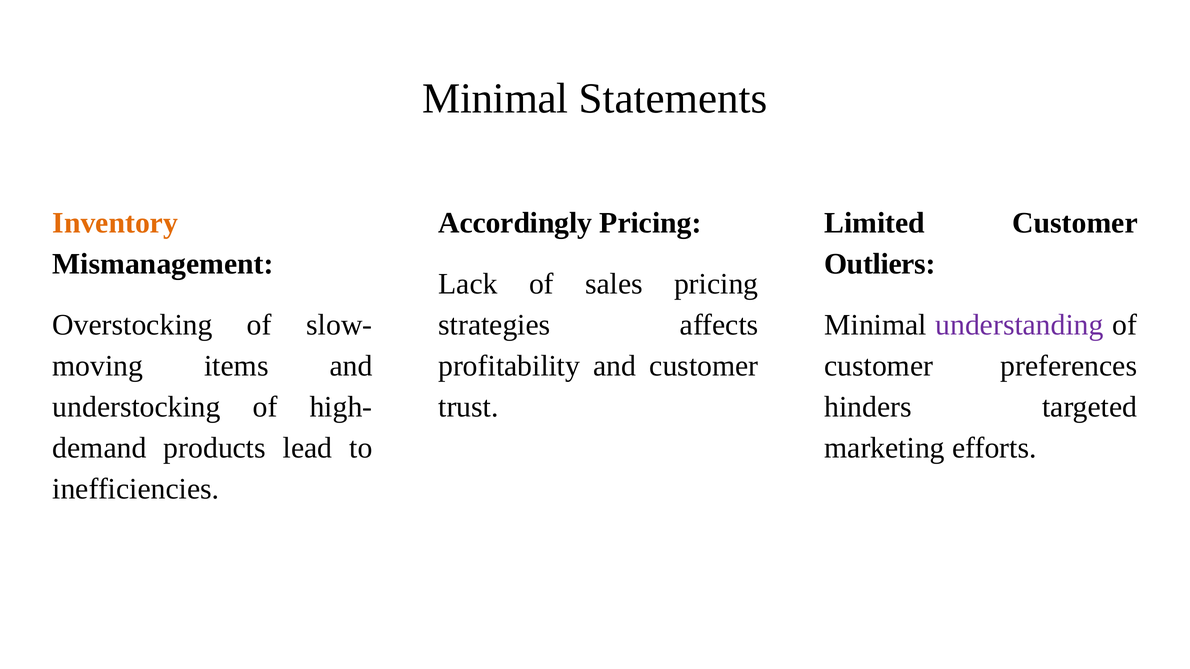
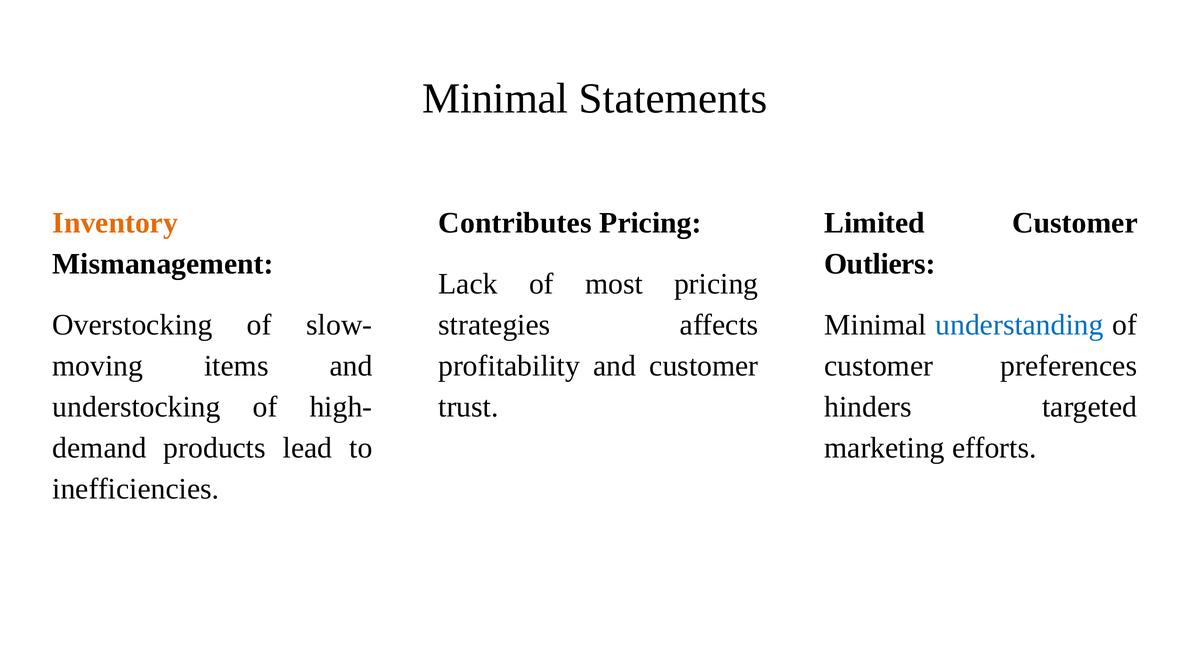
Accordingly: Accordingly -> Contributes
sales: sales -> most
understanding colour: purple -> blue
